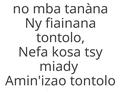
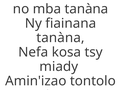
tontolo at (61, 38): tontolo -> tanàna
